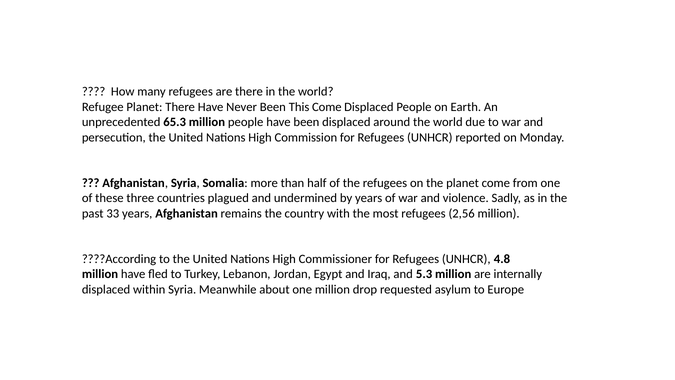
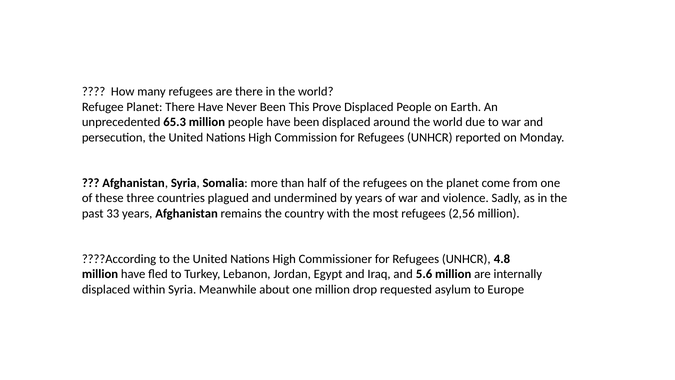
This Come: Come -> Prove
5.3: 5.3 -> 5.6
